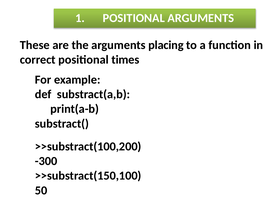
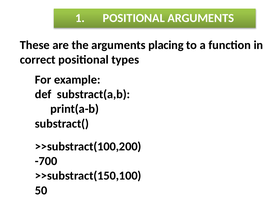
times: times -> types
-300: -300 -> -700
